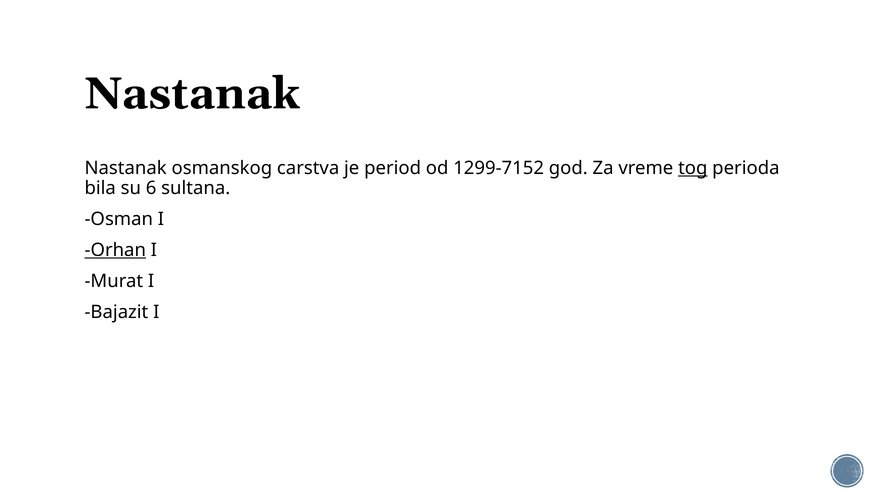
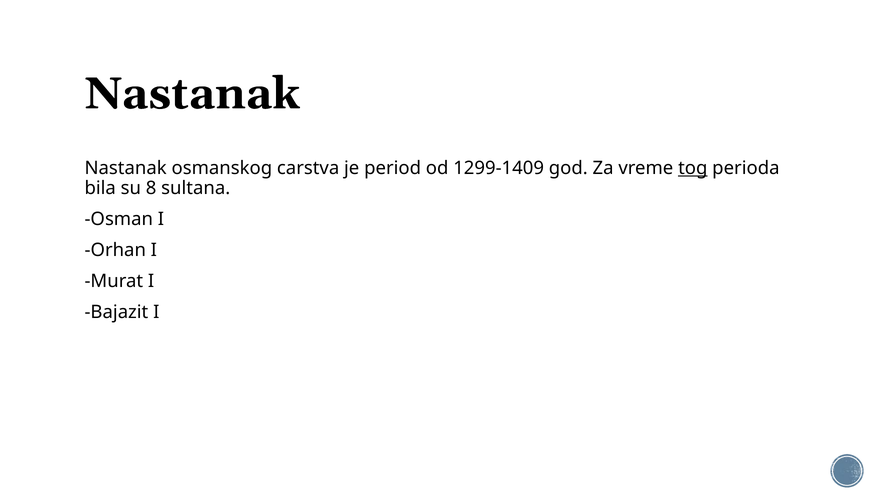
1299-7152: 1299-7152 -> 1299-1409
6: 6 -> 8
Orhan underline: present -> none
